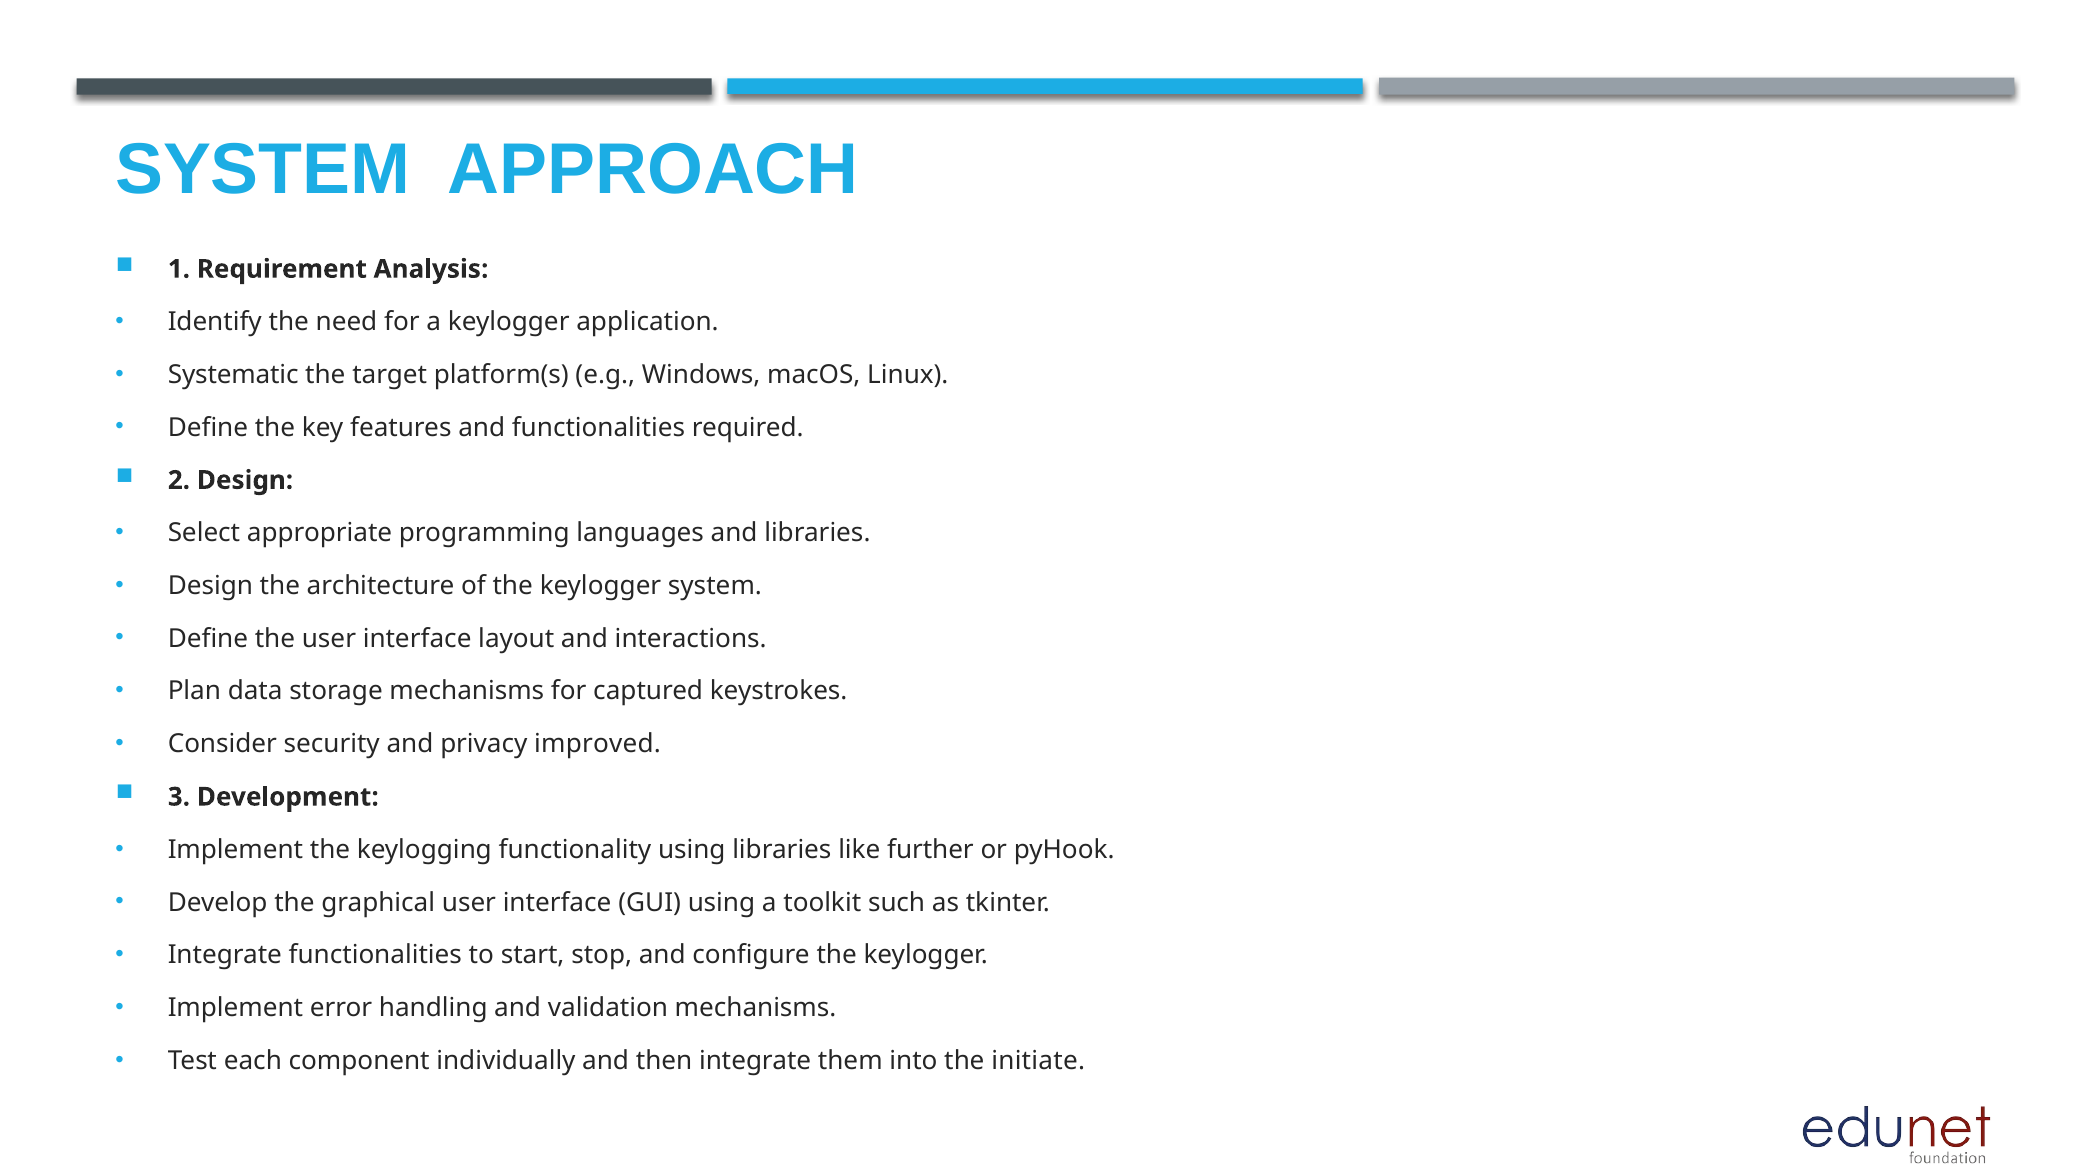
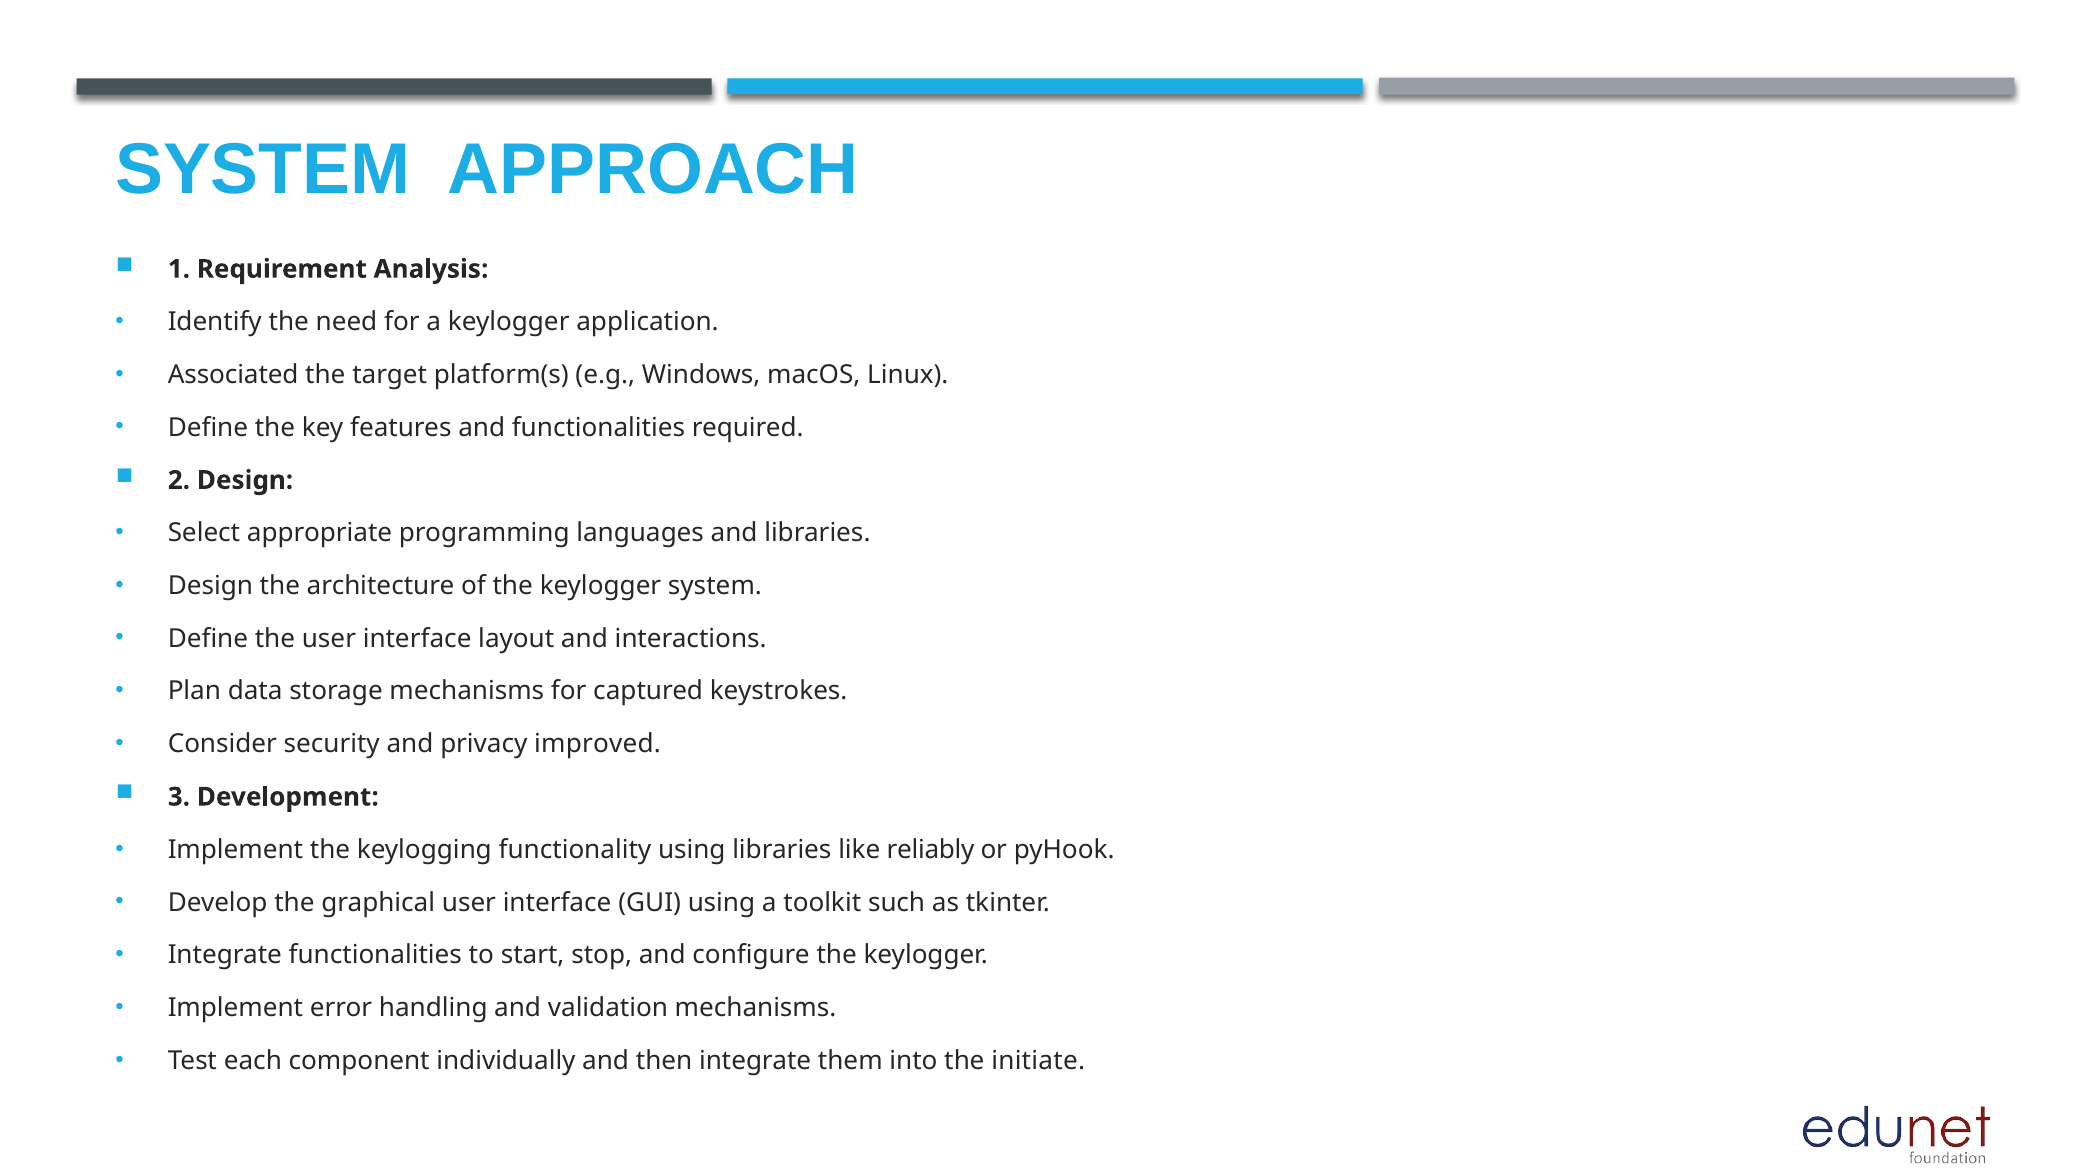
Systematic: Systematic -> Associated
further: further -> reliably
